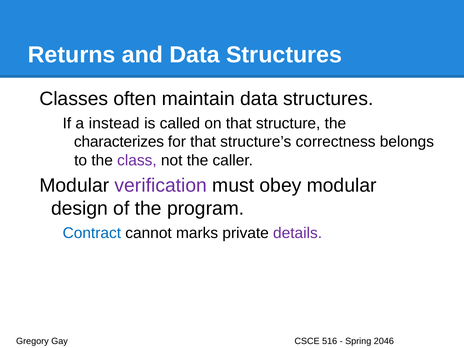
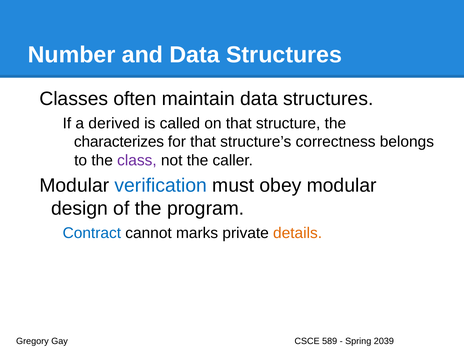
Returns: Returns -> Number
instead: instead -> derived
verification colour: purple -> blue
details colour: purple -> orange
516: 516 -> 589
2046: 2046 -> 2039
